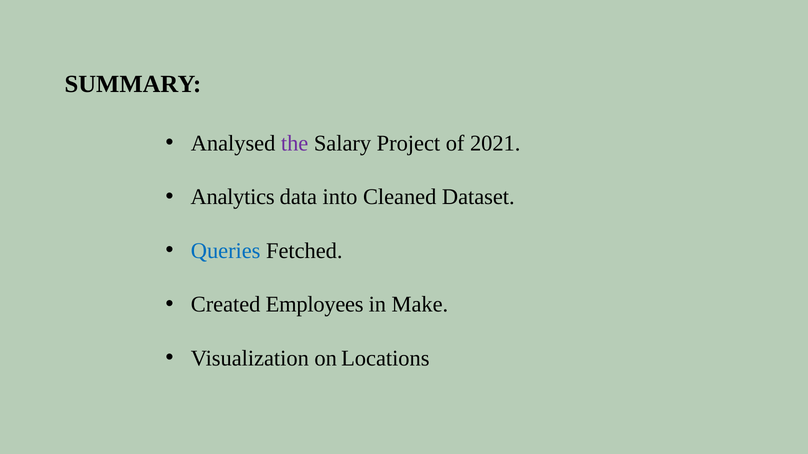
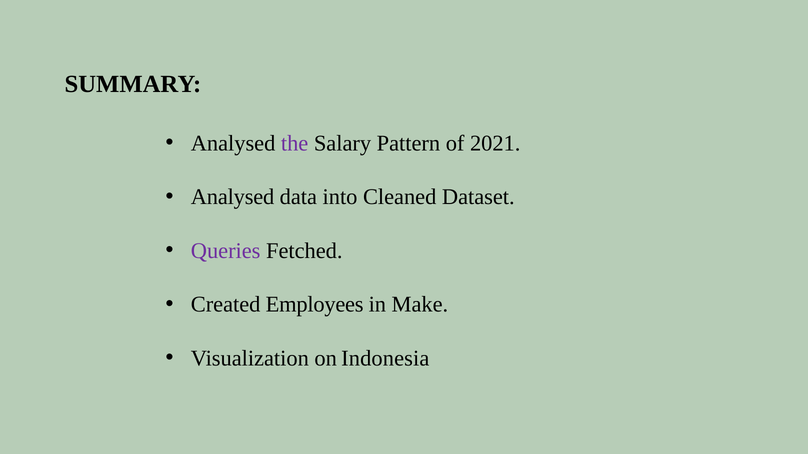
Project: Project -> Pattern
Analytics at (233, 197): Analytics -> Analysed
Queries colour: blue -> purple
Locations: Locations -> Indonesia
